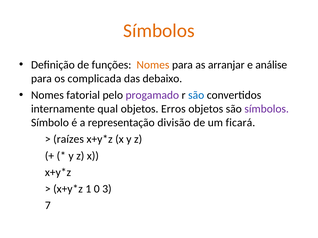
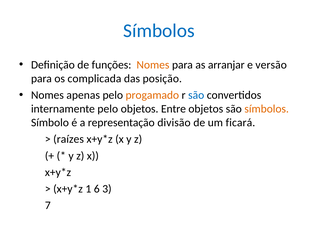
Símbolos at (159, 31) colour: orange -> blue
análise: análise -> versão
debaixo: debaixo -> posição
fatorial: fatorial -> apenas
progamado colour: purple -> orange
internamente qual: qual -> pelo
Erros: Erros -> Entre
símbolos at (267, 109) colour: purple -> orange
0: 0 -> 6
